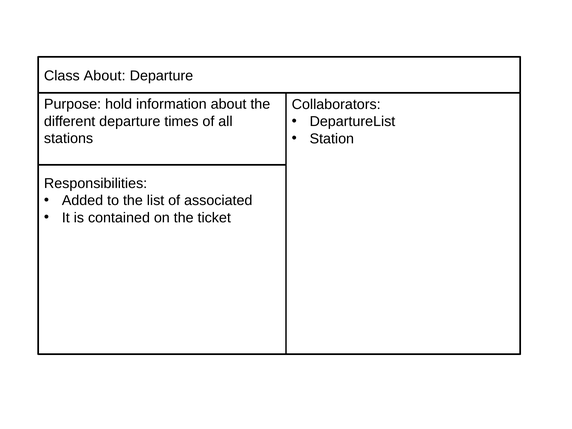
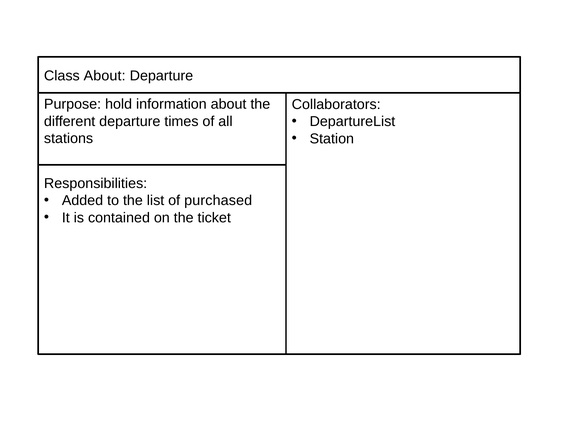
associated: associated -> purchased
